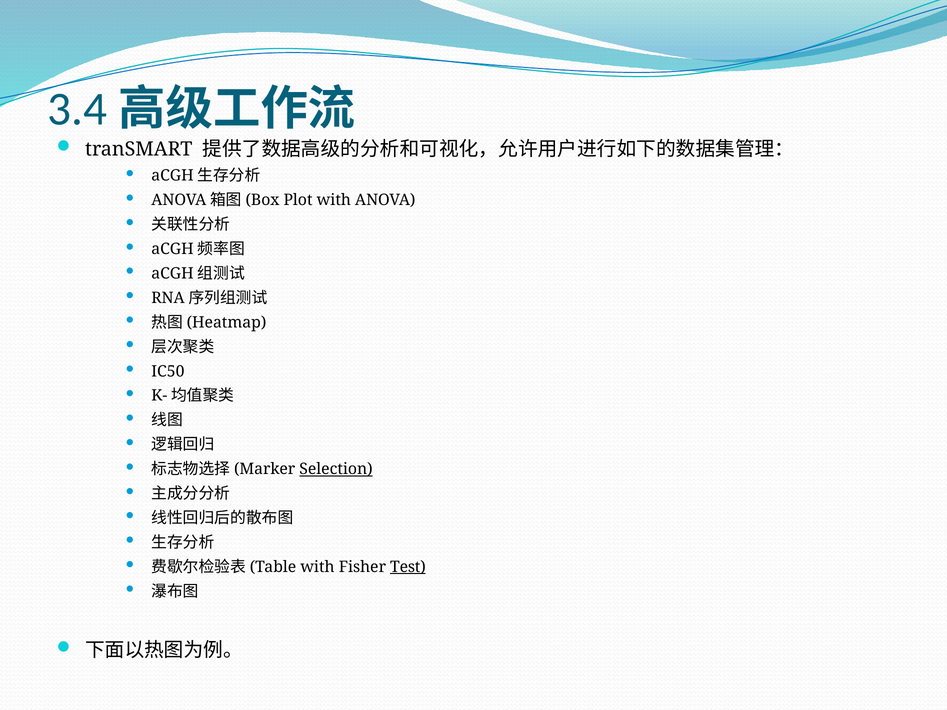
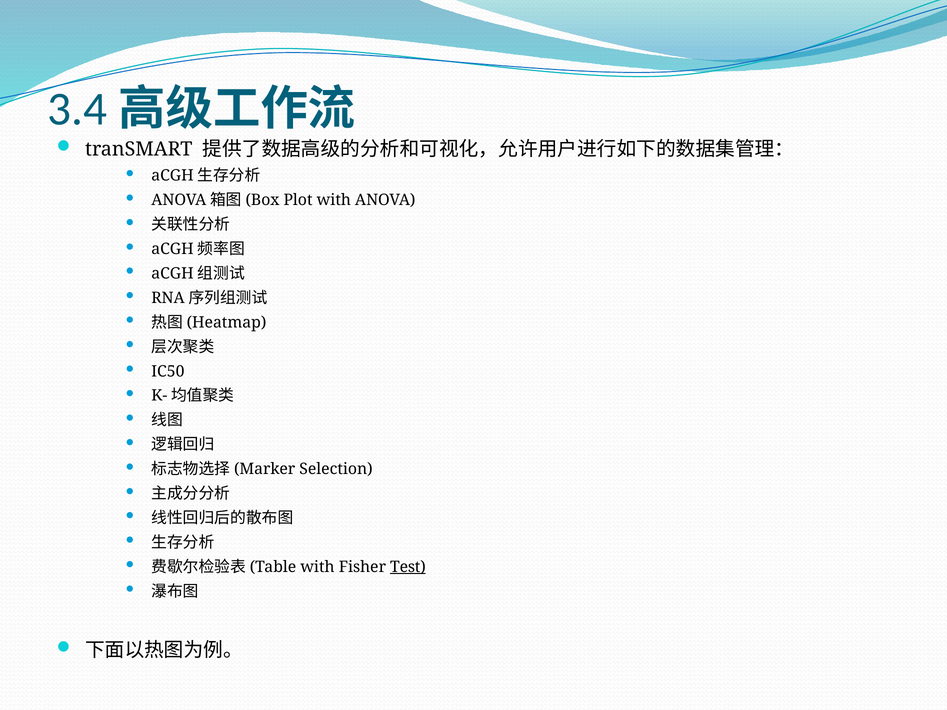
Selection underline: present -> none
